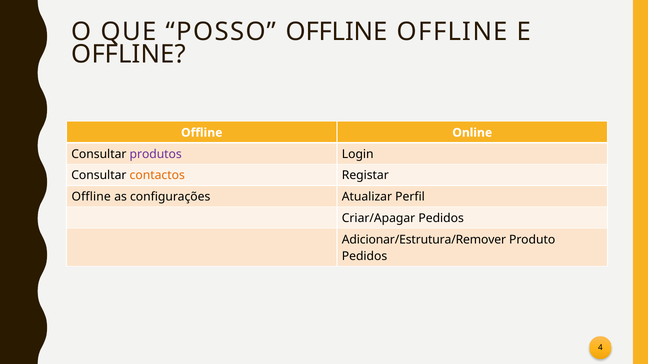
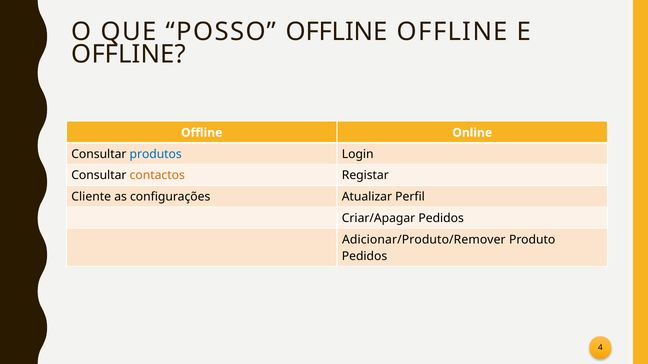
produtos colour: purple -> blue
Offline at (91, 197): Offline -> Cliente
Adicionar/Estrutura/Remover: Adicionar/Estrutura/Remover -> Adicionar/Produto/Remover
